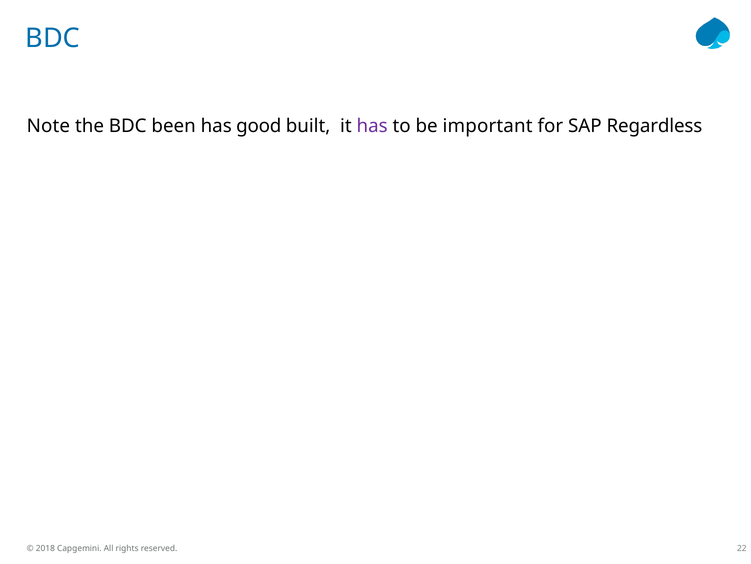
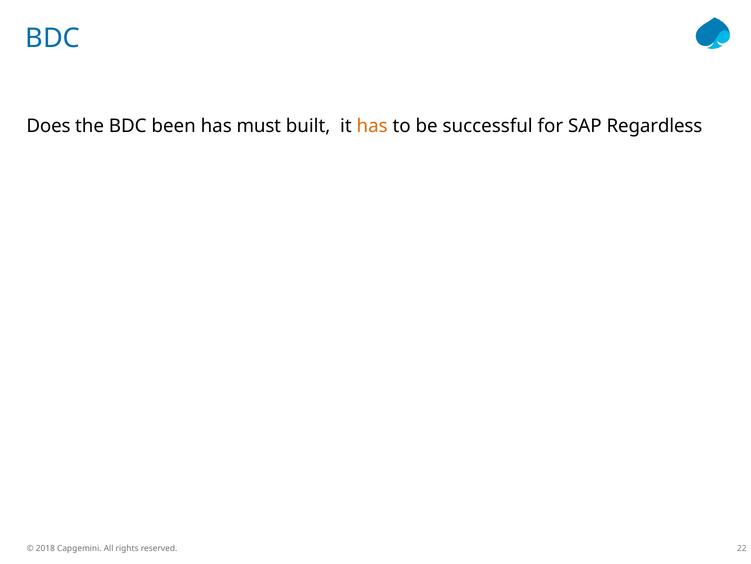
Note: Note -> Does
good: good -> must
has at (372, 126) colour: purple -> orange
important: important -> successful
